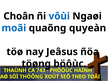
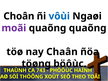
moãi colour: blue -> purple
quaõng quyeàn: quyeàn -> quaõng
Jeâsus: Jeâsus -> Chaân
